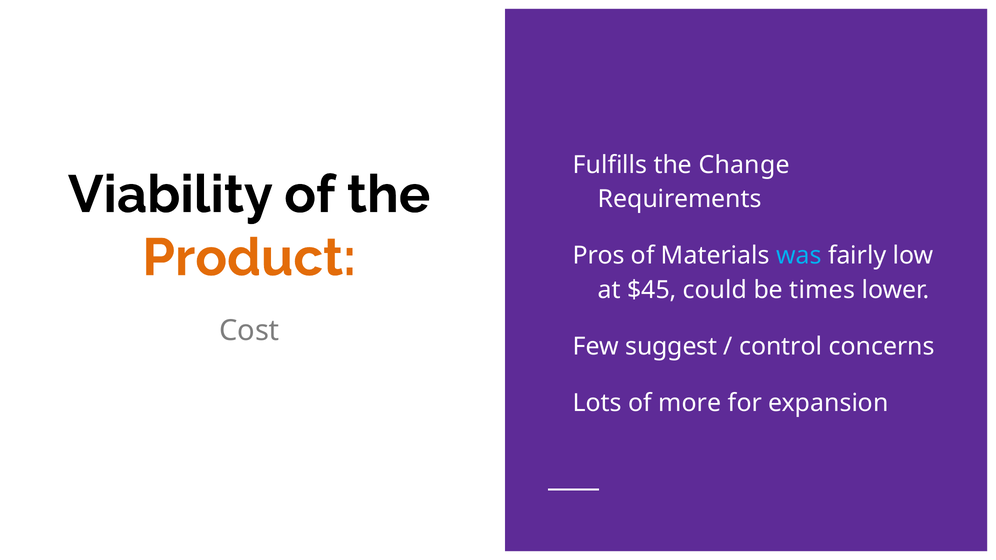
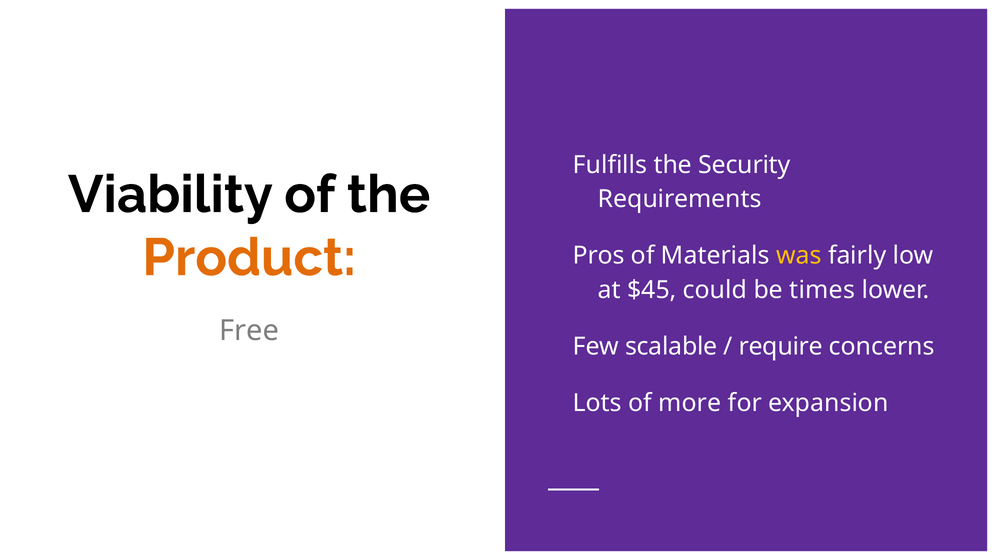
Change: Change -> Security
was colour: light blue -> yellow
Cost: Cost -> Free
suggest: suggest -> scalable
control: control -> require
